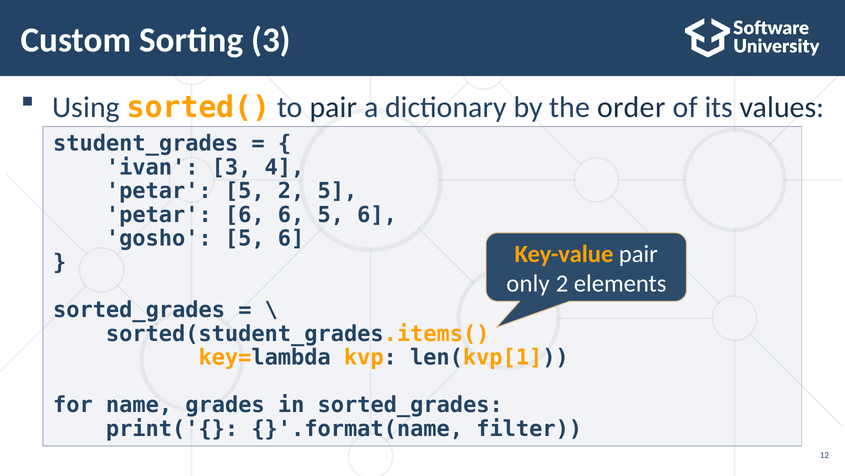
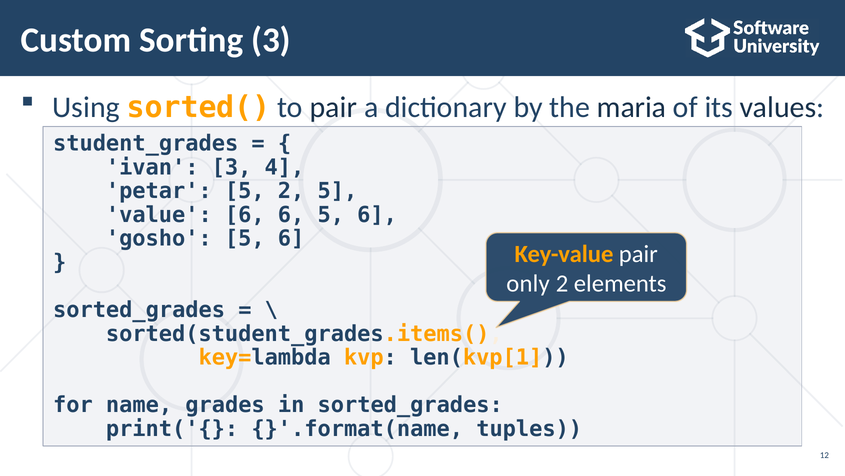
order: order -> maria
petar at (159, 215): petar -> value
filter: filter -> tuples
